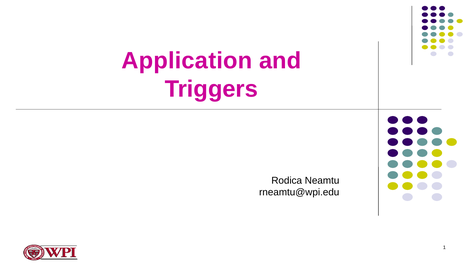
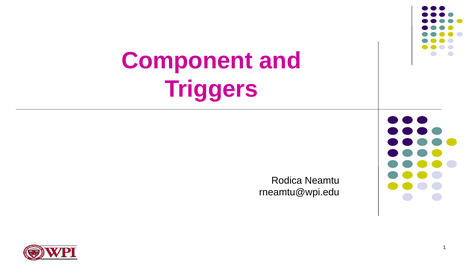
Application: Application -> Component
